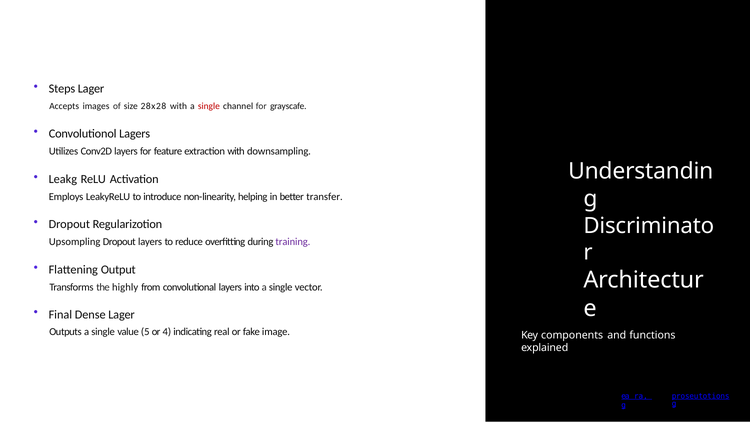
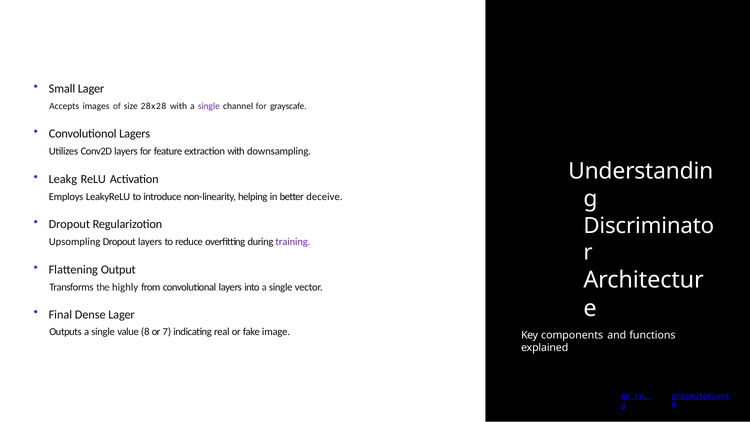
Steps: Steps -> Small
single at (209, 106) colour: red -> purple
transfer: transfer -> deceive
5: 5 -> 8
4: 4 -> 7
